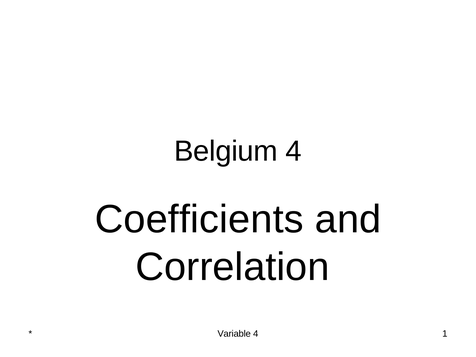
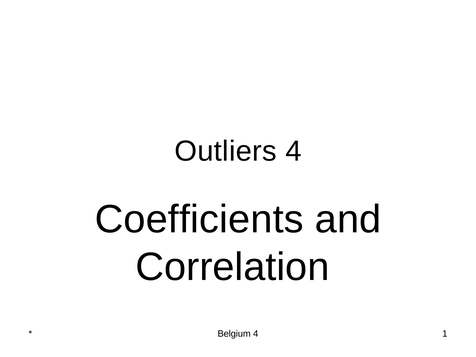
Belgium: Belgium -> Outliers
Variable: Variable -> Belgium
